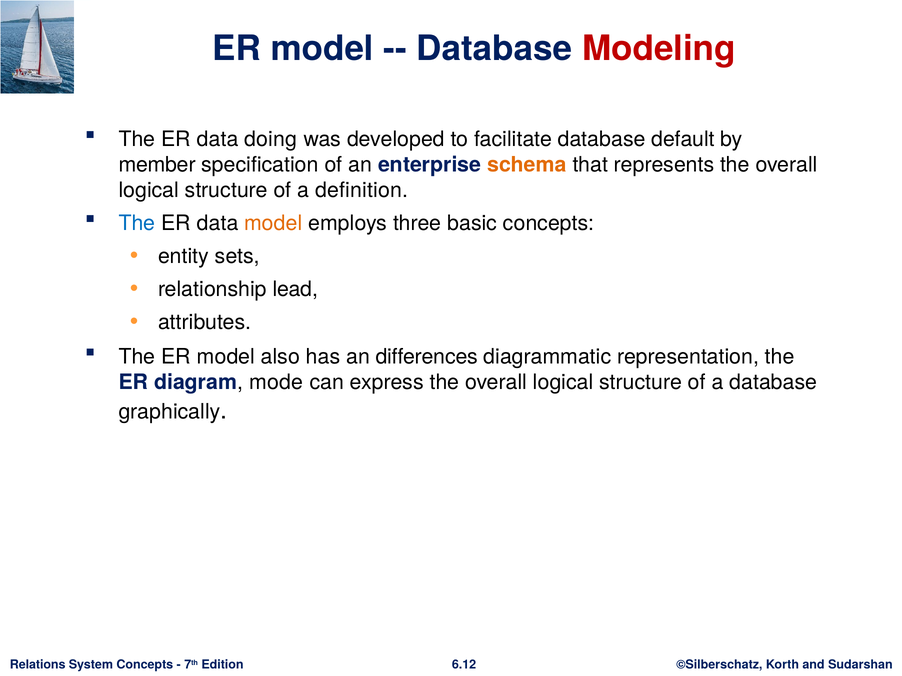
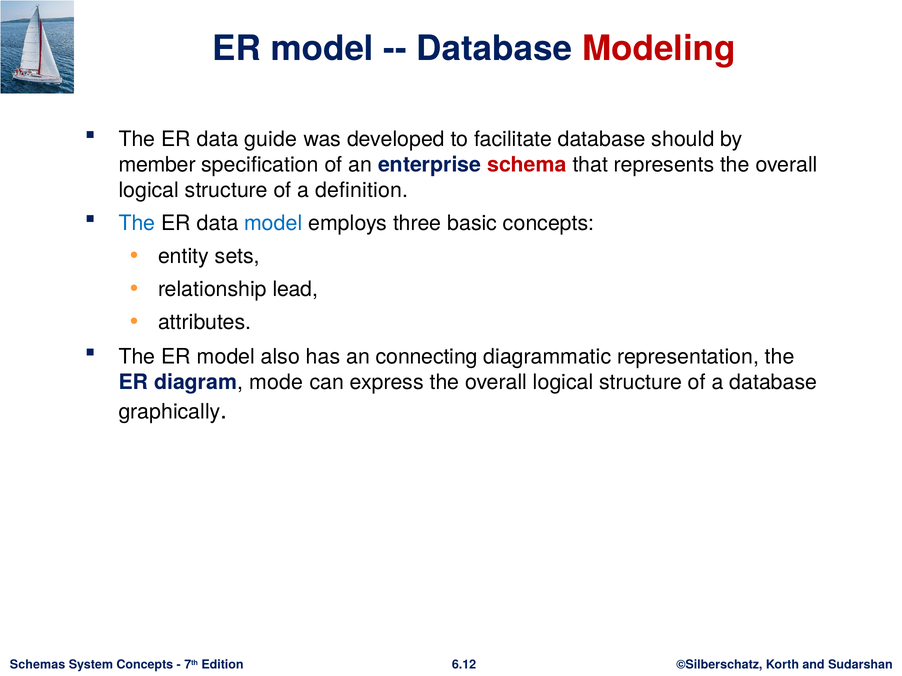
doing: doing -> guide
default: default -> should
schema colour: orange -> red
model at (273, 224) colour: orange -> blue
differences: differences -> connecting
Relations: Relations -> Schemas
